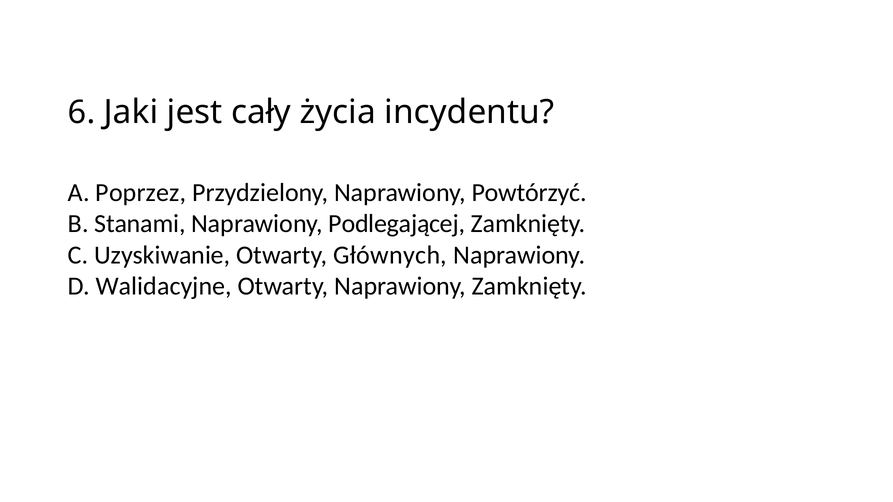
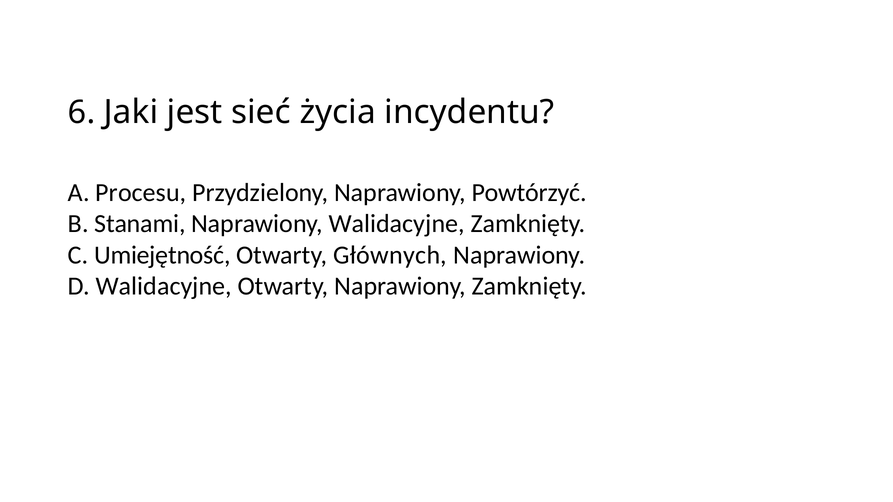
cały: cały -> sieć
Poprzez: Poprzez -> Procesu
Naprawiony Podlegającej: Podlegającej -> Walidacyjne
Uzyskiwanie: Uzyskiwanie -> Umiejętność
